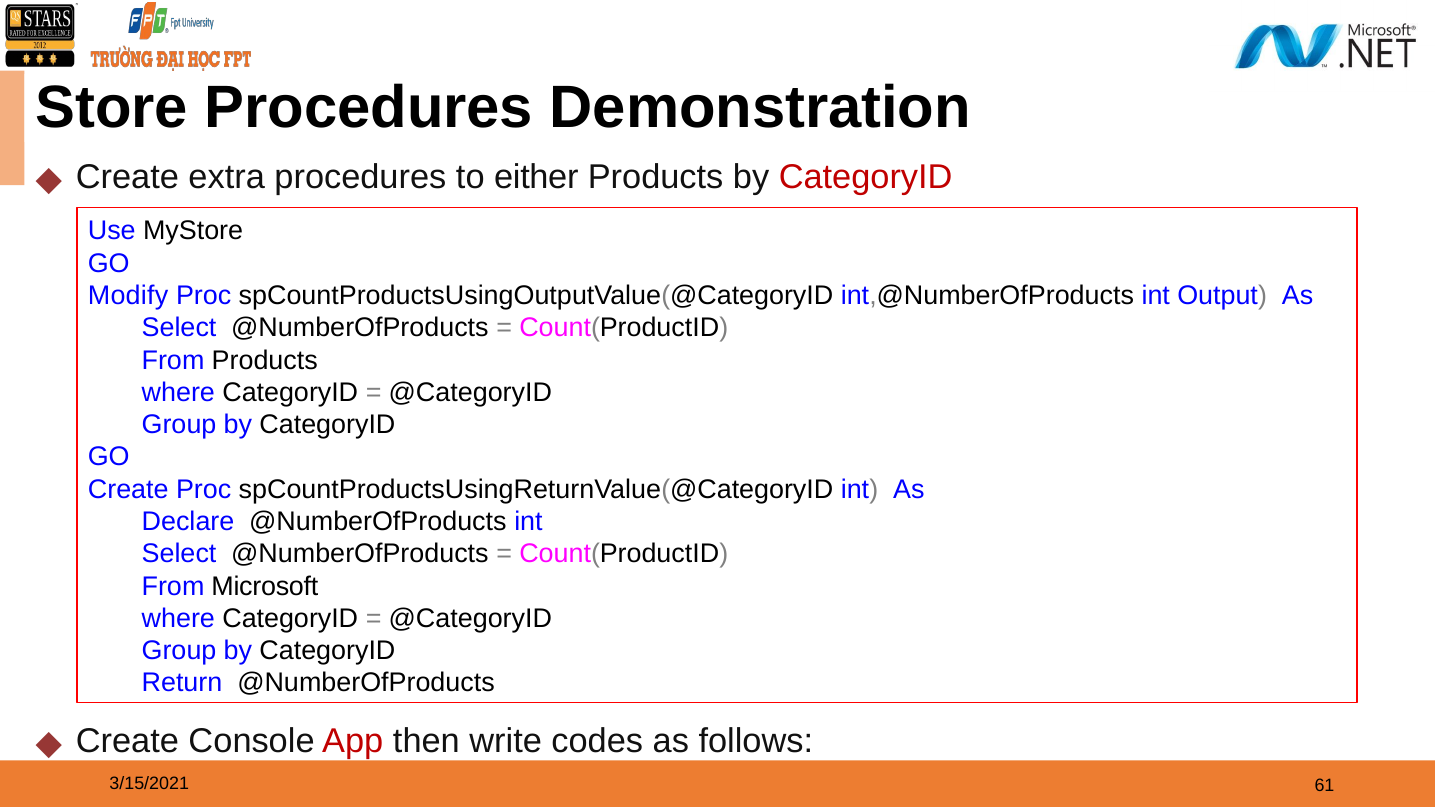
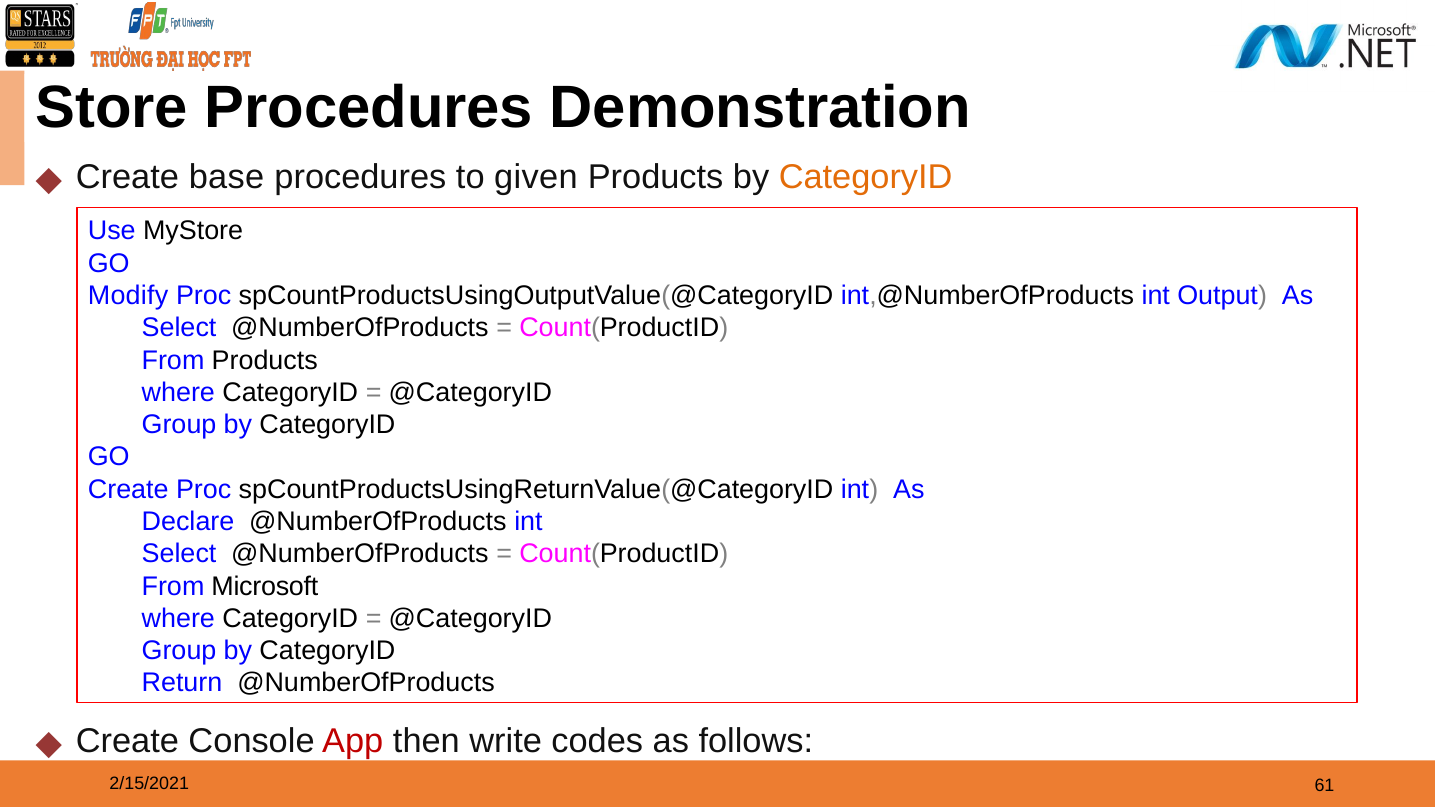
extra: extra -> base
either: either -> given
CategoryID at (866, 177) colour: red -> orange
3/15/2021: 3/15/2021 -> 2/15/2021
